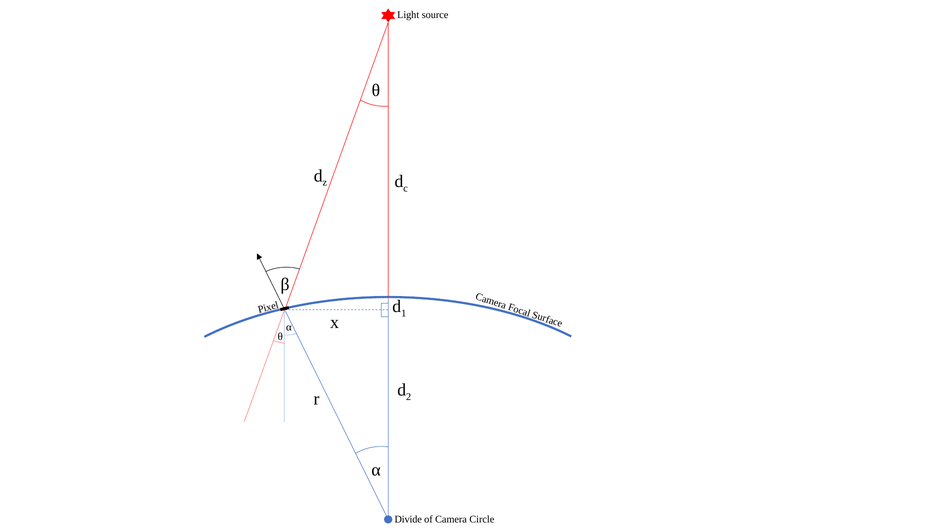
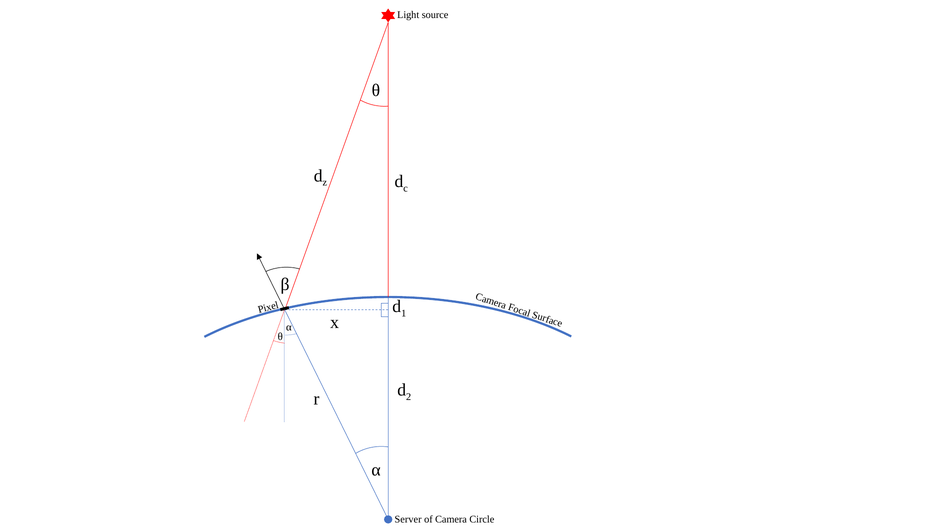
Divide: Divide -> Server
